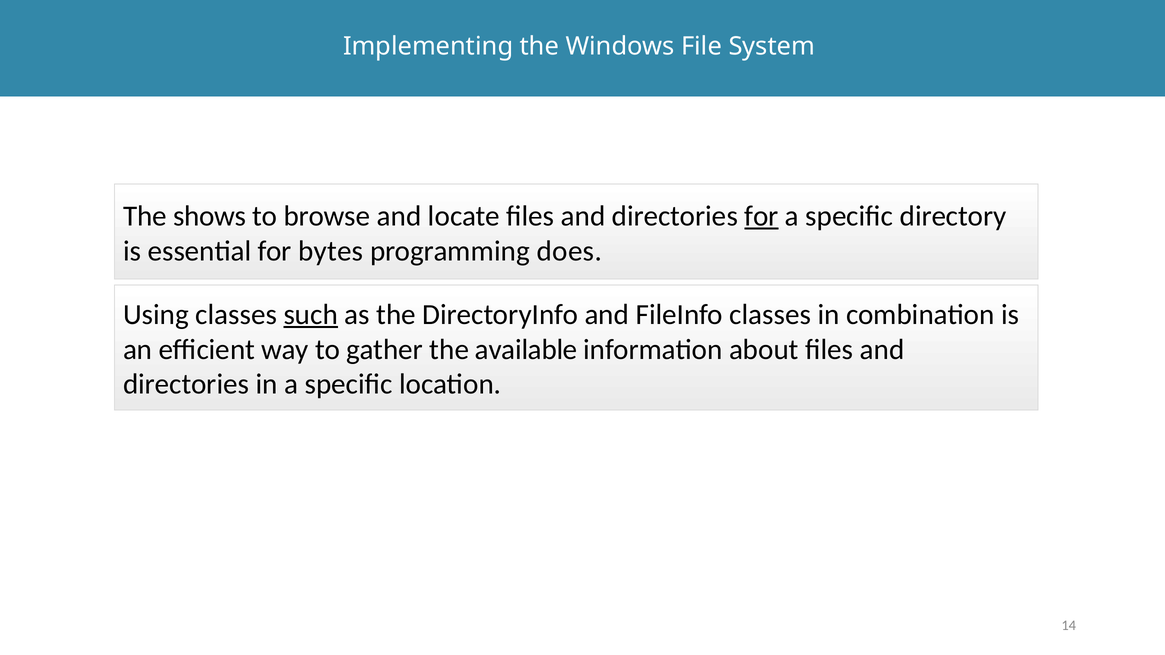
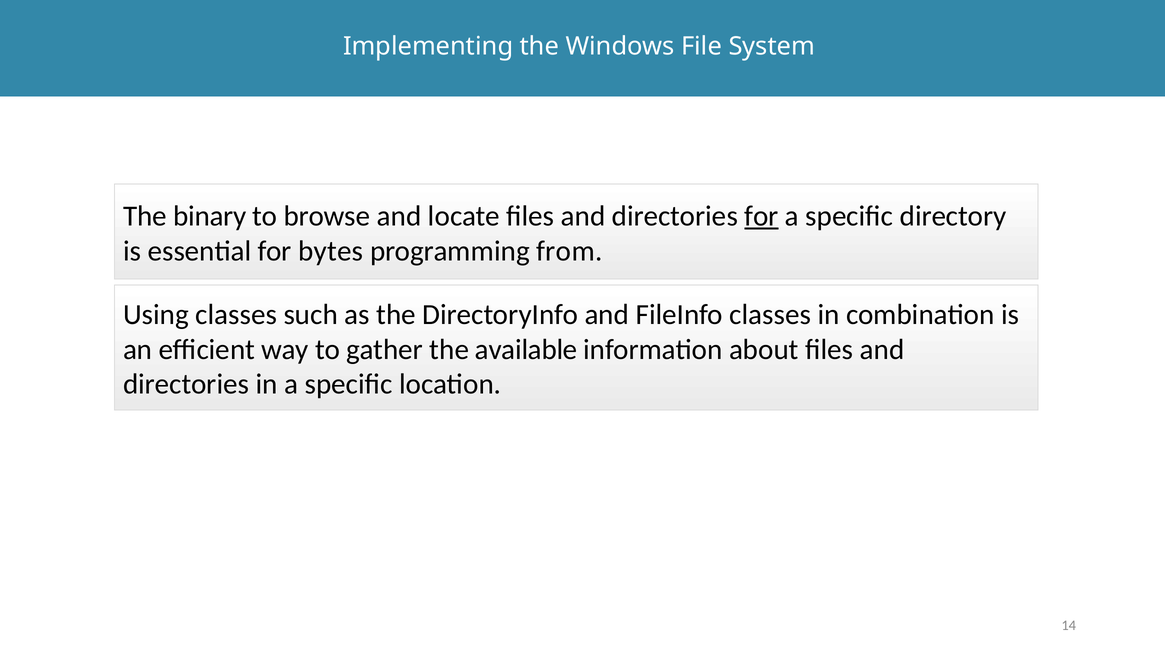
shows: shows -> binary
does: does -> from
such underline: present -> none
